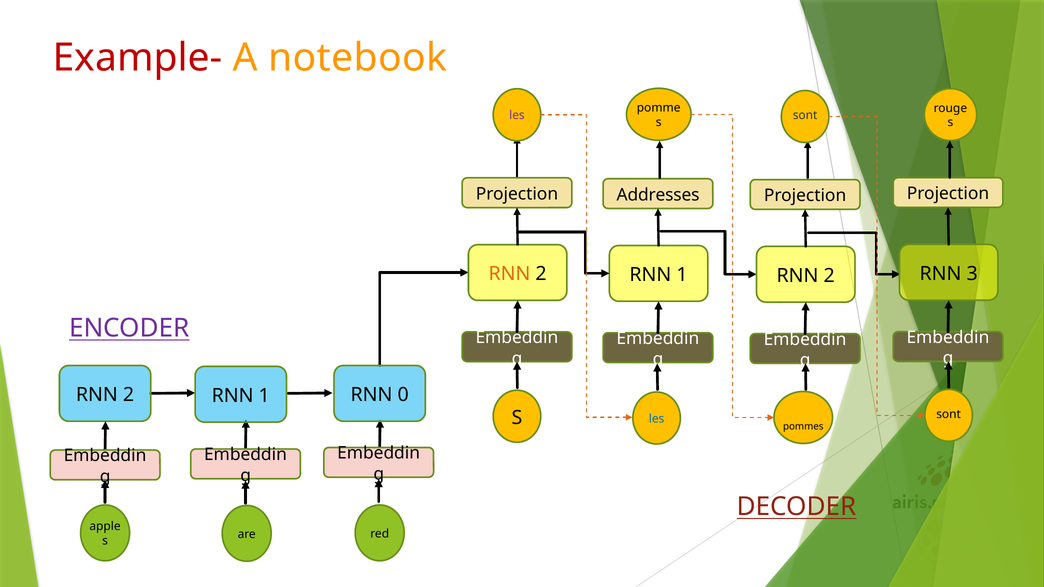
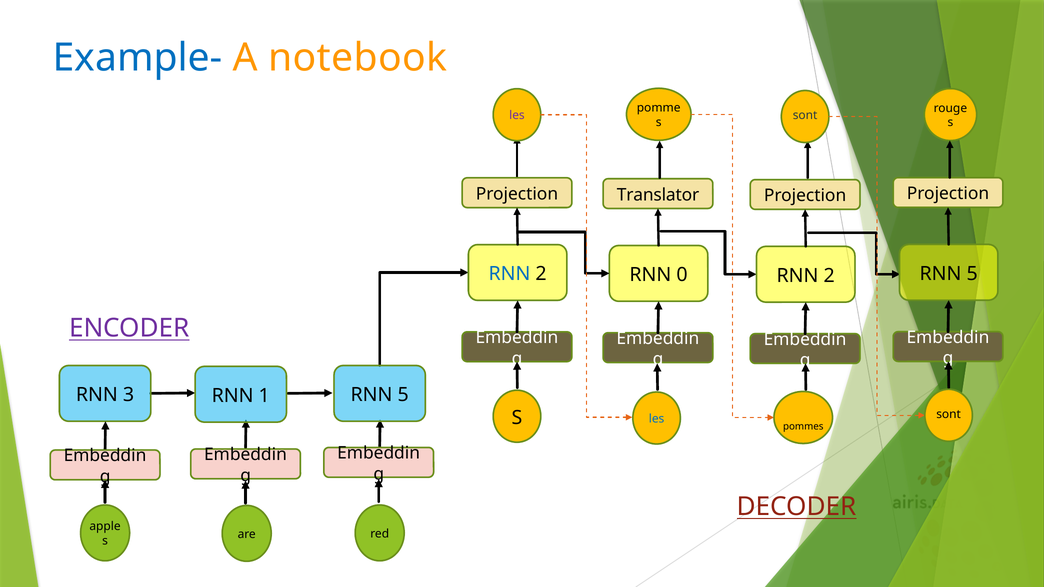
Example- colour: red -> blue
Addresses: Addresses -> Translator
3 at (972, 274): 3 -> 5
RNN at (509, 274) colour: orange -> blue
1 at (682, 275): 1 -> 0
2 at (129, 395): 2 -> 3
0 at (403, 395): 0 -> 5
